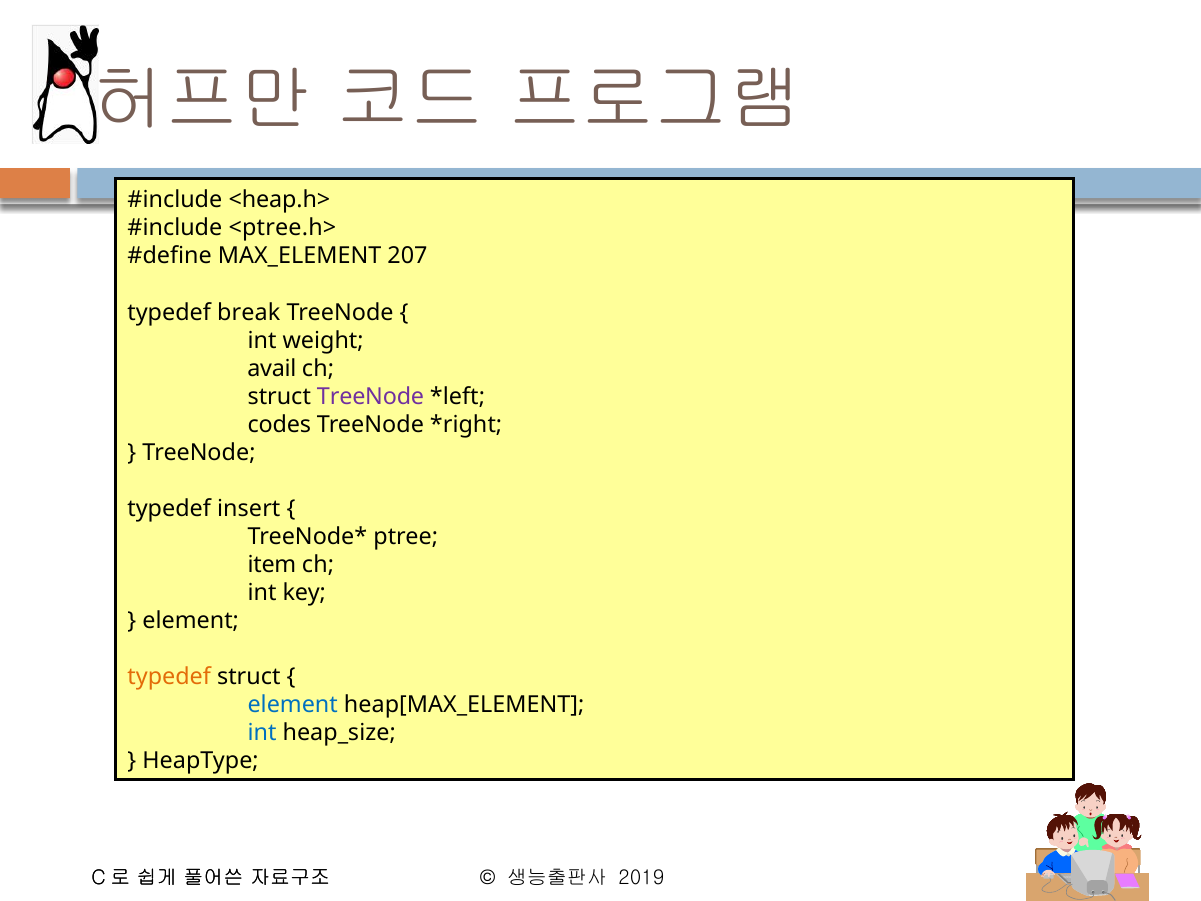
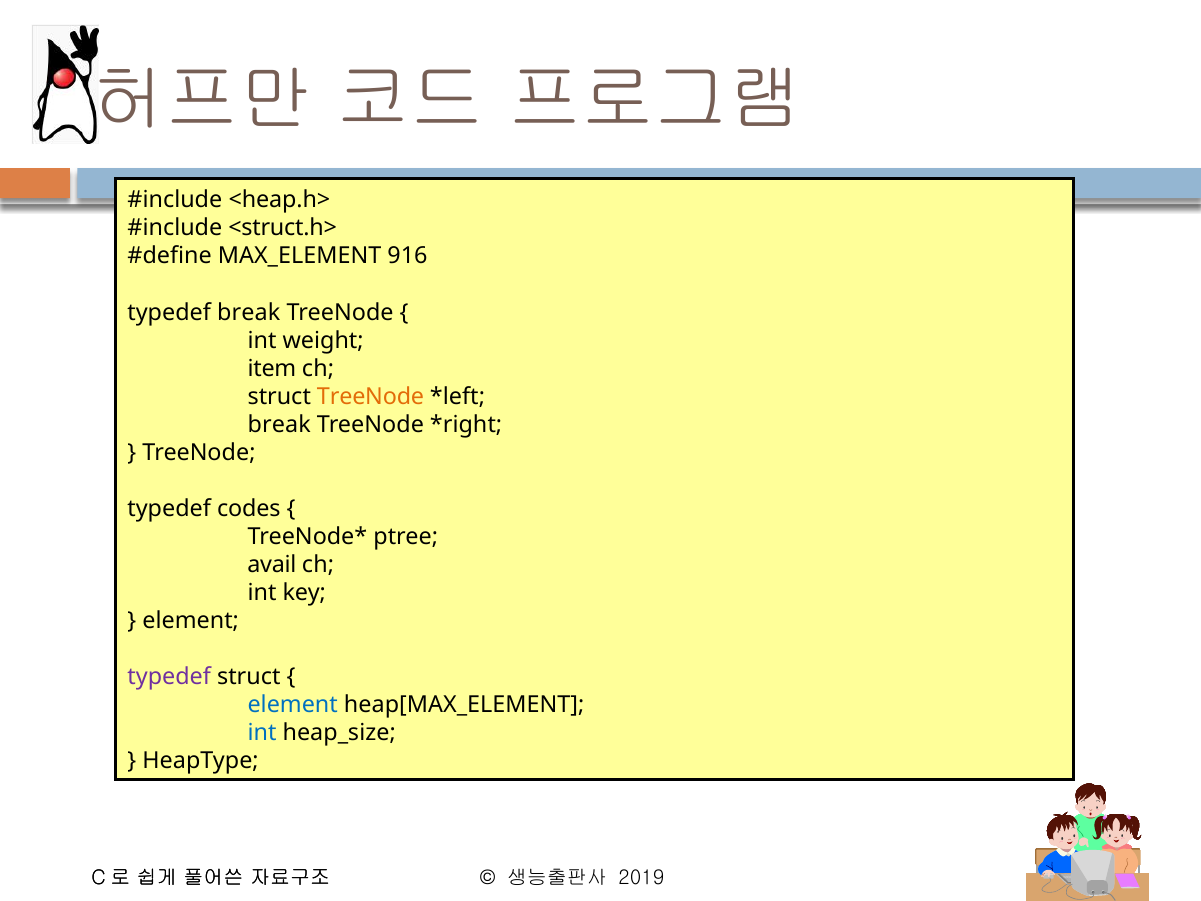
<ptree.h>: <ptree.h> -> <struct.h>
207: 207 -> 916
avail: avail -> item
TreeNode at (371, 396) colour: purple -> orange
codes at (279, 424): codes -> break
insert: insert -> codes
item: item -> avail
typedef at (169, 677) colour: orange -> purple
